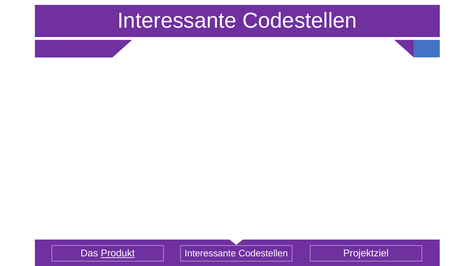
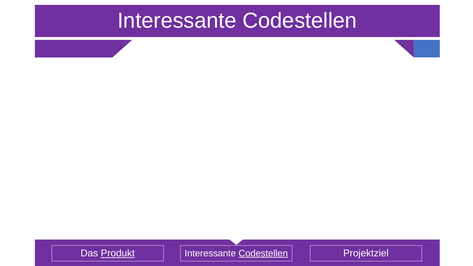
Codestellen at (263, 253) underline: none -> present
